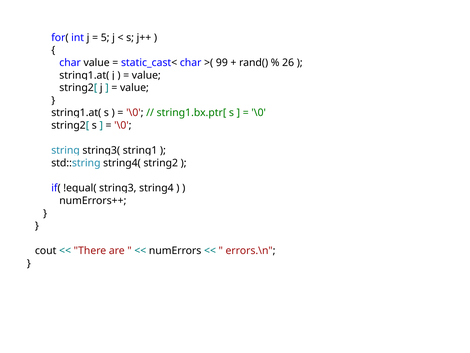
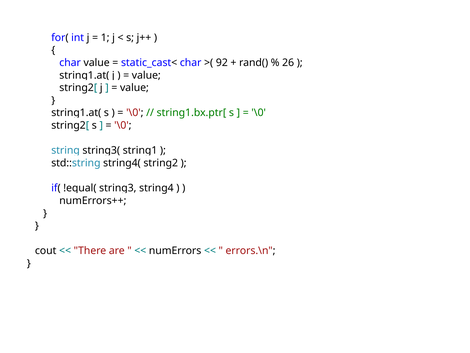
5: 5 -> 1
99: 99 -> 92
